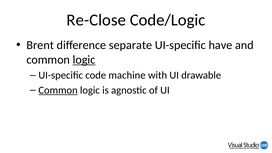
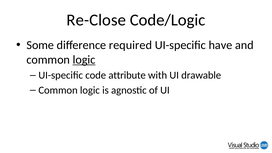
Brent: Brent -> Some
separate: separate -> required
machine: machine -> attribute
Common at (58, 90) underline: present -> none
